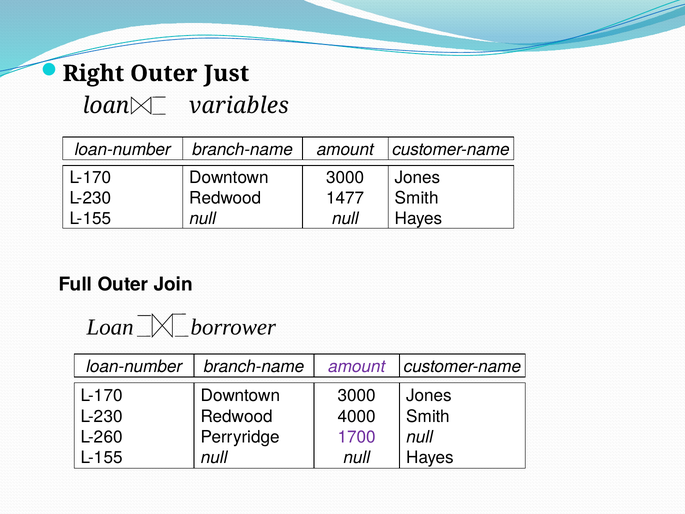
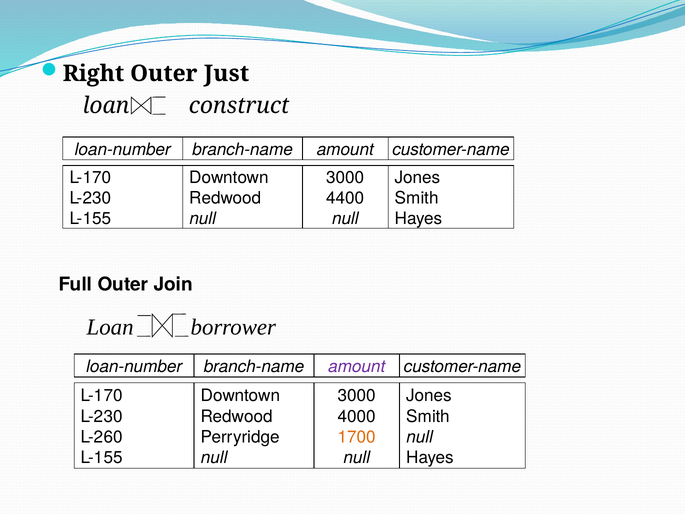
variables: variables -> construct
1477: 1477 -> 4400
1700 colour: purple -> orange
